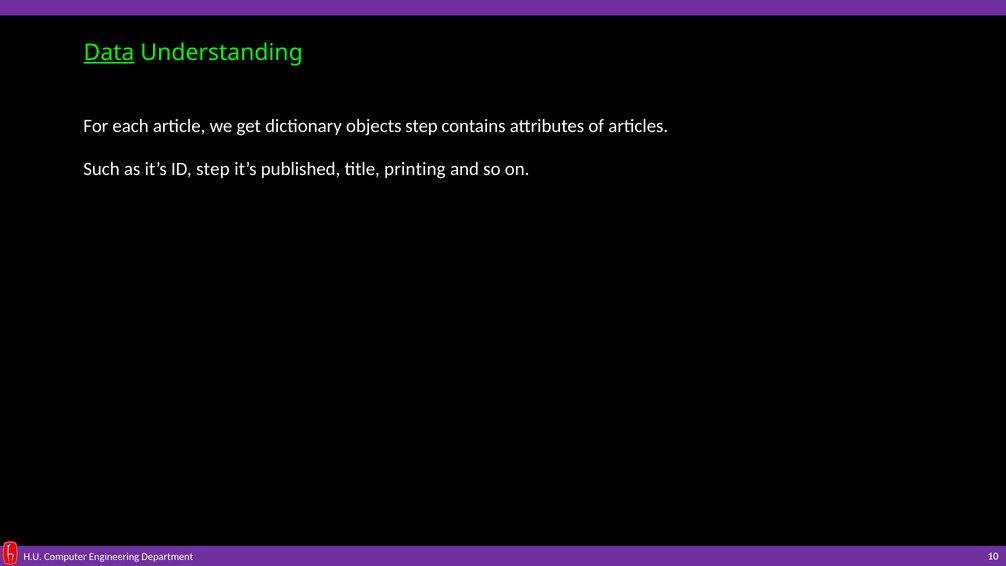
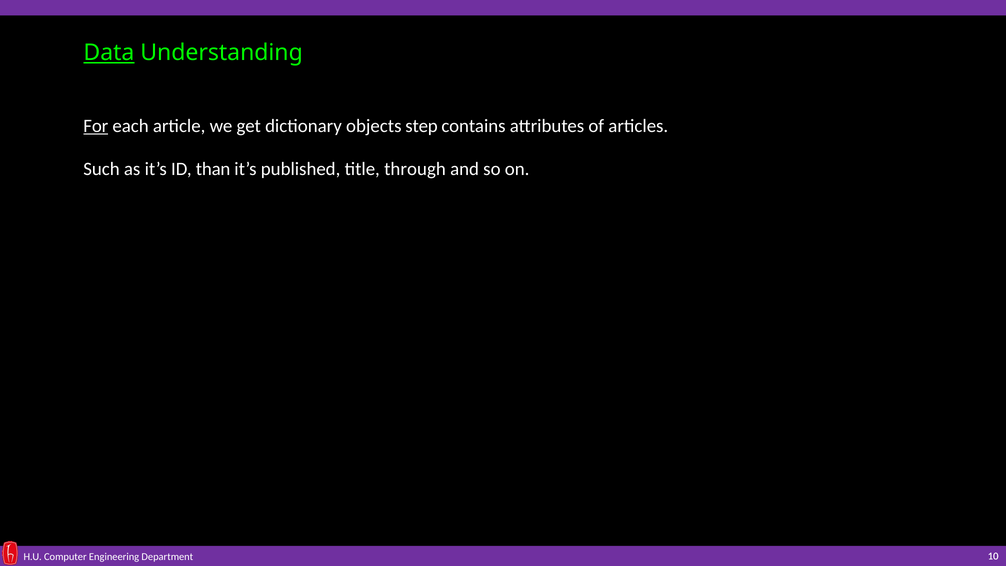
For underline: none -> present
ID step: step -> than
printing: printing -> through
